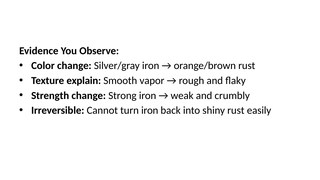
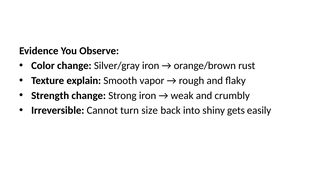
turn iron: iron -> size
shiny rust: rust -> gets
